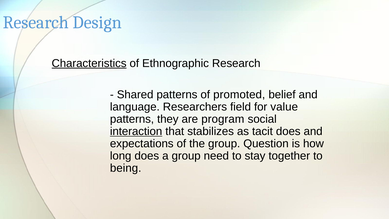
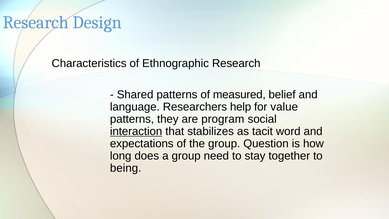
Characteristics underline: present -> none
promoted: promoted -> measured
field: field -> help
tacit does: does -> word
